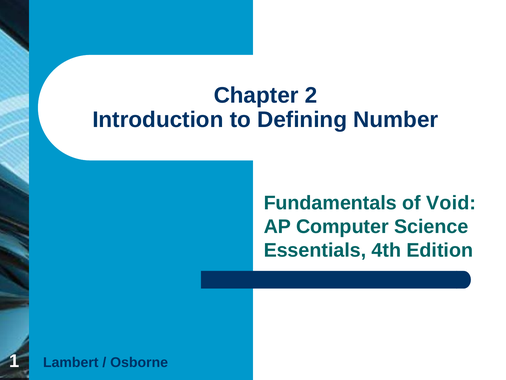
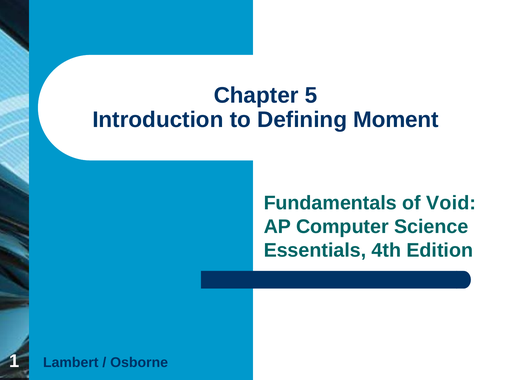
2: 2 -> 5
Number: Number -> Moment
